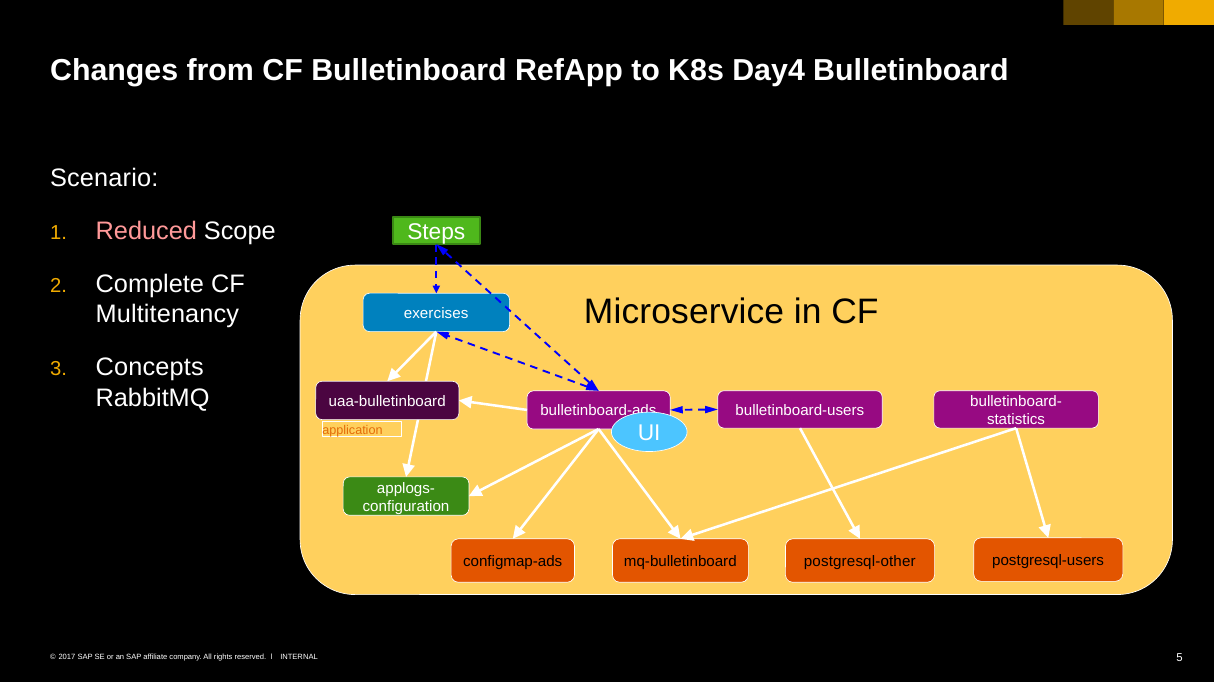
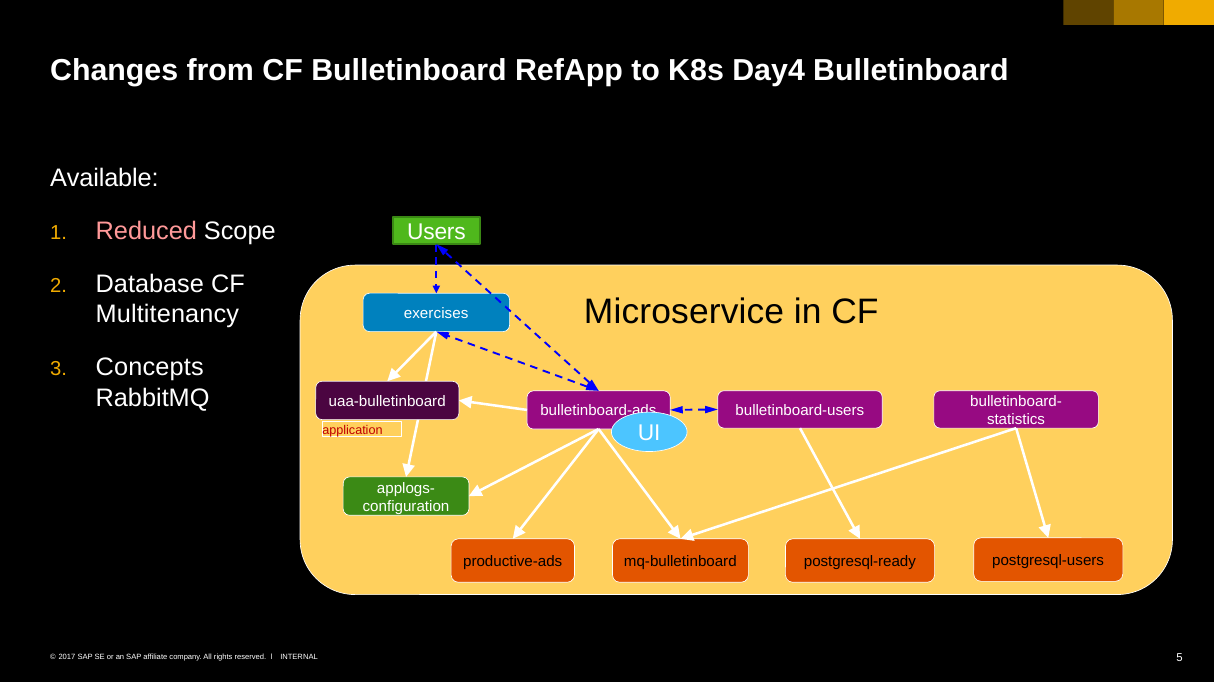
Scenario: Scenario -> Available
Steps: Steps -> Users
Complete: Complete -> Database
application colour: orange -> red
configmap-ads: configmap-ads -> productive-ads
postgresql-other: postgresql-other -> postgresql-ready
